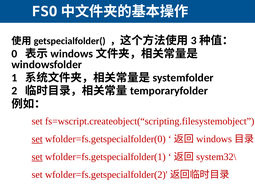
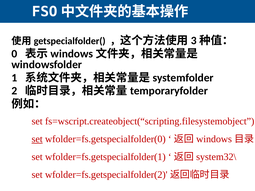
set at (37, 157) underline: present -> none
